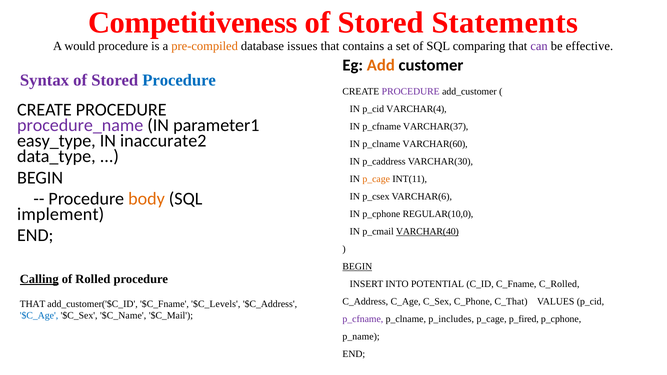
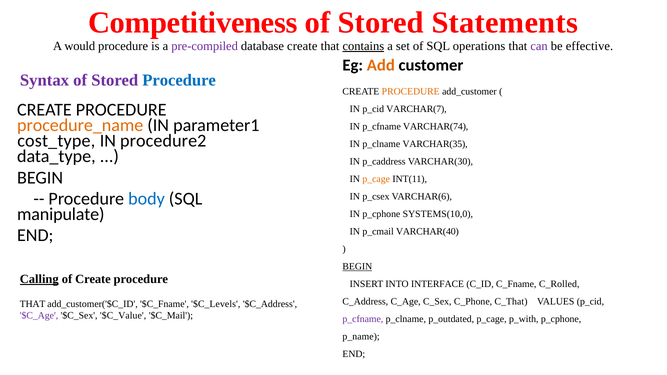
pre-compiled colour: orange -> purple
database issues: issues -> create
contains underline: none -> present
comparing: comparing -> operations
PROCEDURE at (411, 92) colour: purple -> orange
VARCHAR(4: VARCHAR(4 -> VARCHAR(7
procedure_name colour: purple -> orange
VARCHAR(37: VARCHAR(37 -> VARCHAR(74
easy_type: easy_type -> cost_type
inaccurate2: inaccurate2 -> procedure2
VARCHAR(60: VARCHAR(60 -> VARCHAR(35
body colour: orange -> blue
implement: implement -> manipulate
REGULAR(10,0: REGULAR(10,0 -> SYSTEMS(10,0
VARCHAR(40 underline: present -> none
of Rolled: Rolled -> Create
POTENTIAL: POTENTIAL -> INTERFACE
$C_Age colour: blue -> purple
$C_Name: $C_Name -> $C_Value
p_includes: p_includes -> p_outdated
p_fired: p_fired -> p_with
